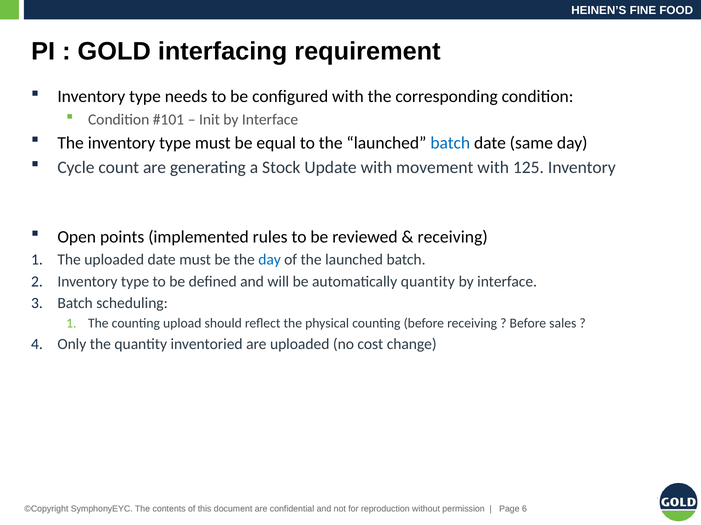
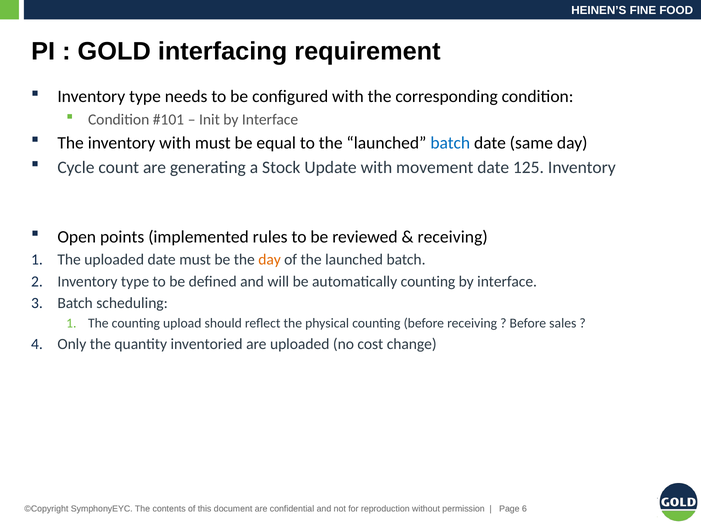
The inventory type: type -> with
movement with: with -> date
day at (270, 260) colour: blue -> orange
automatically quantity: quantity -> counting
